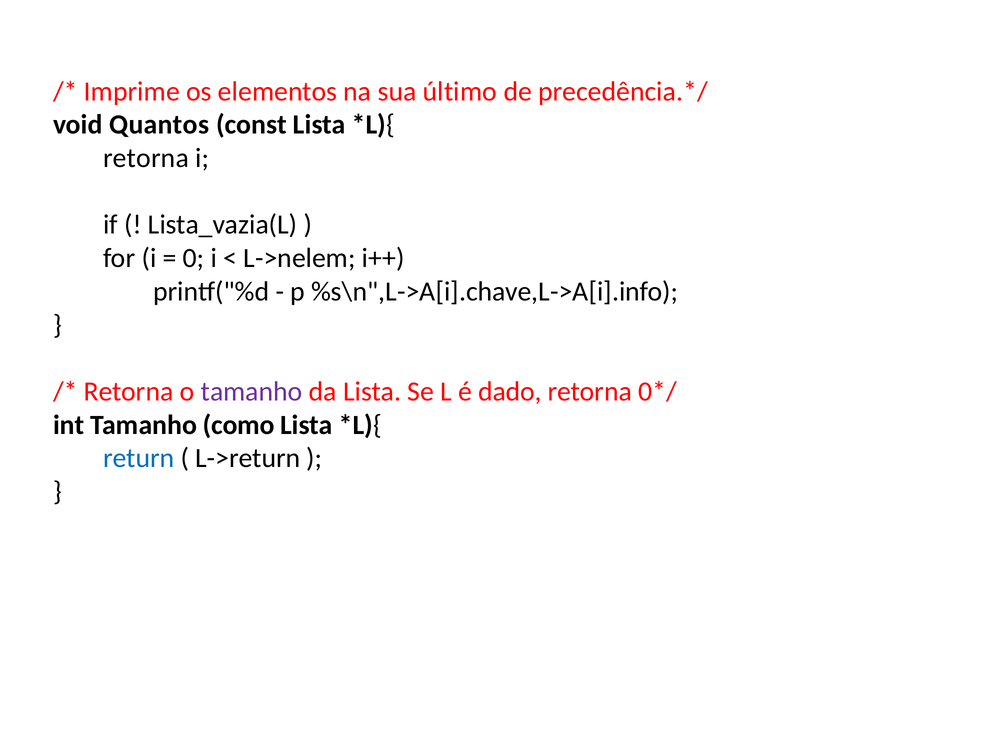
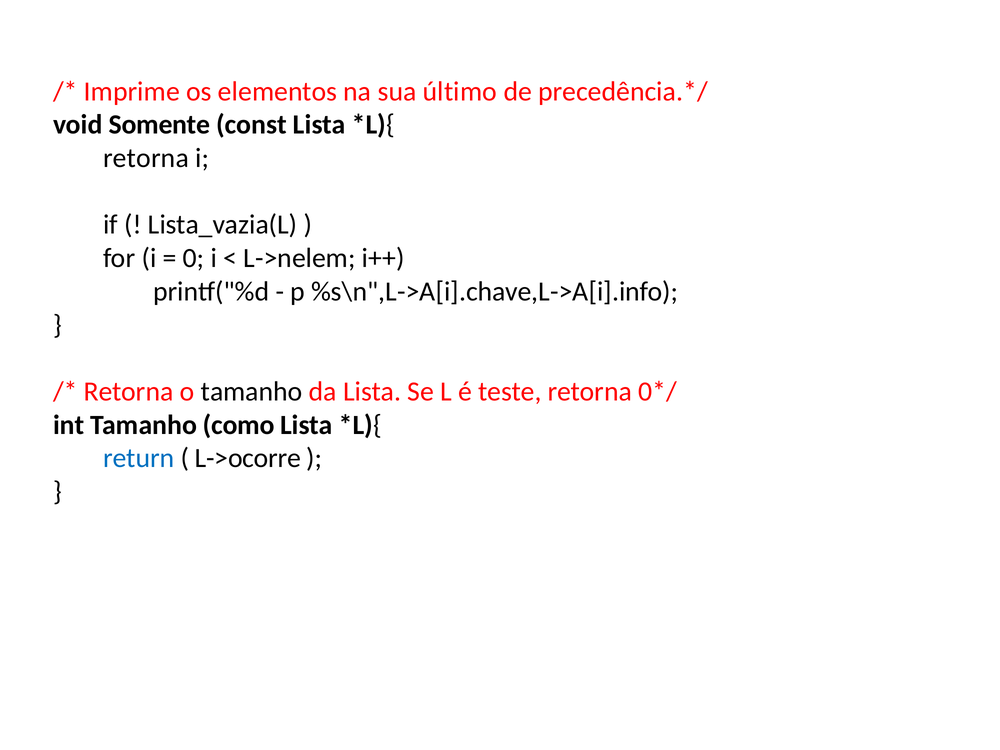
Quantos: Quantos -> Somente
tamanho at (252, 392) colour: purple -> black
dado: dado -> teste
L->return: L->return -> L->ocorre
